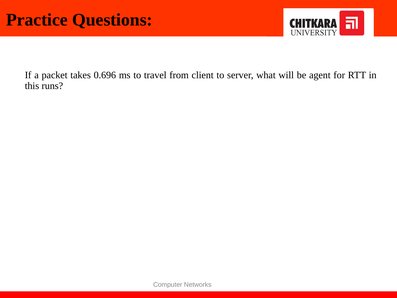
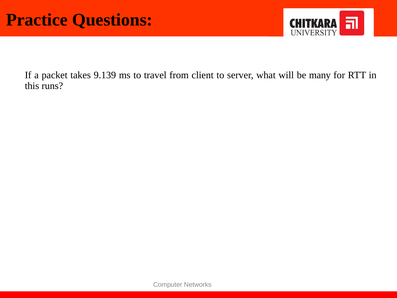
0.696: 0.696 -> 9.139
agent: agent -> many
